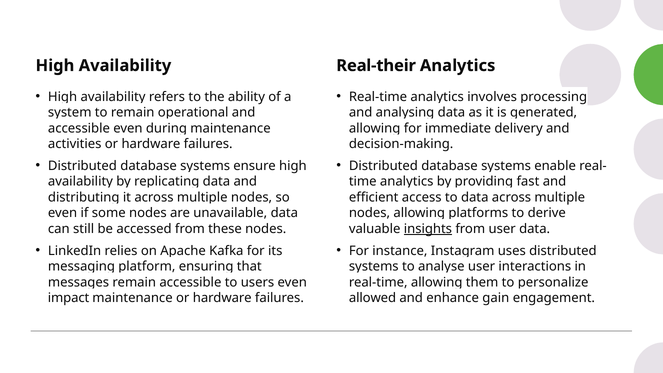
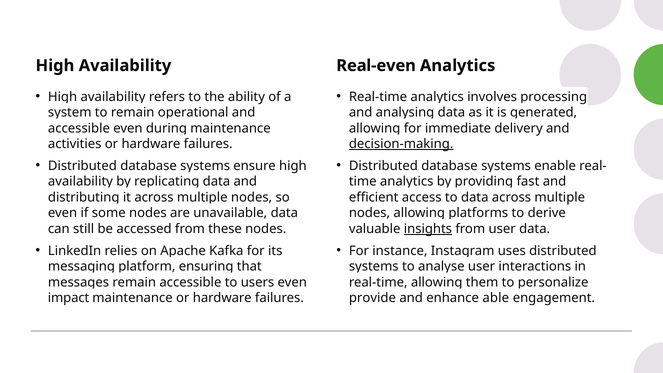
Real-their: Real-their -> Real-even
decision-making underline: none -> present
allowed: allowed -> provide
gain: gain -> able
